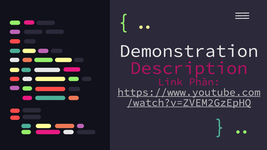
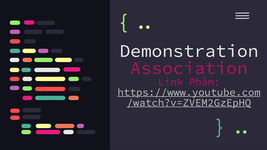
Description: Description -> Association
